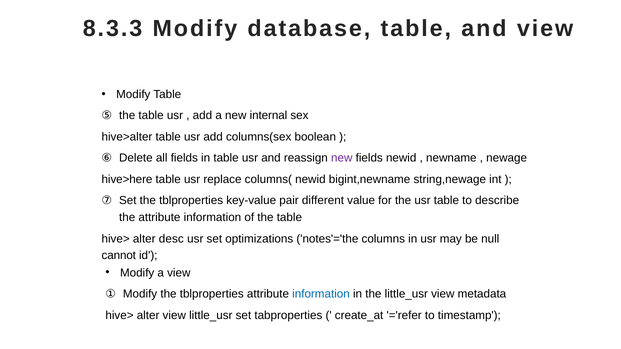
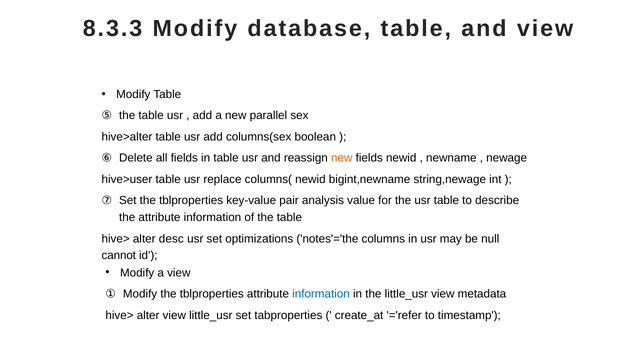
internal: internal -> parallel
new at (342, 158) colour: purple -> orange
hive>here: hive>here -> hive>user
different: different -> analysis
